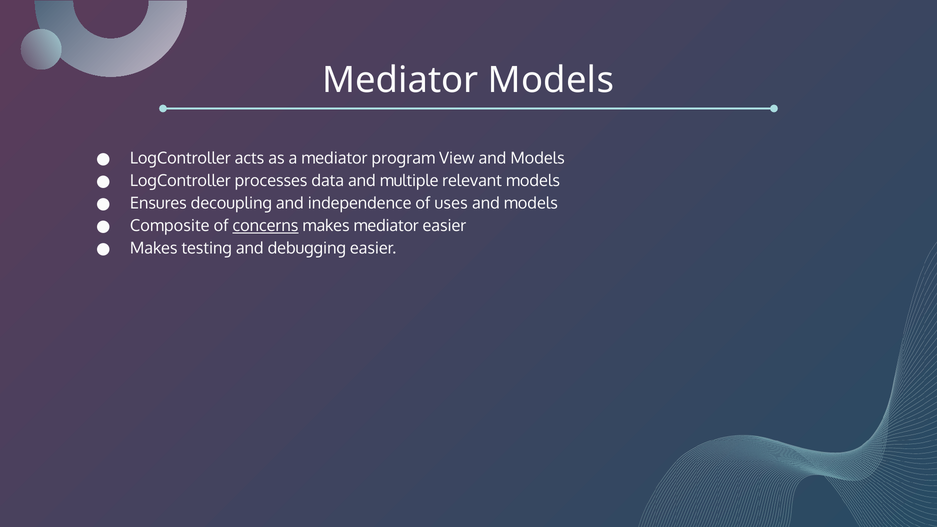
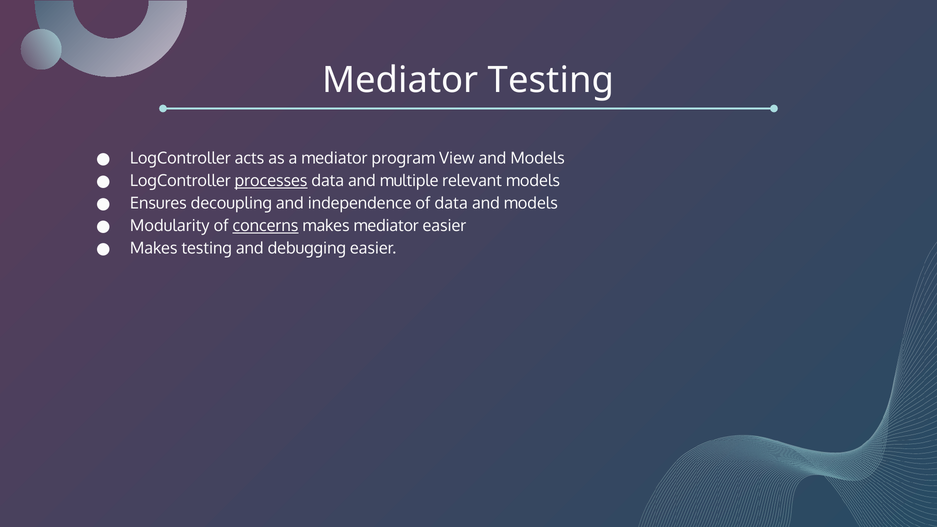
Mediator Models: Models -> Testing
processes underline: none -> present
of uses: uses -> data
Composite: Composite -> Modularity
